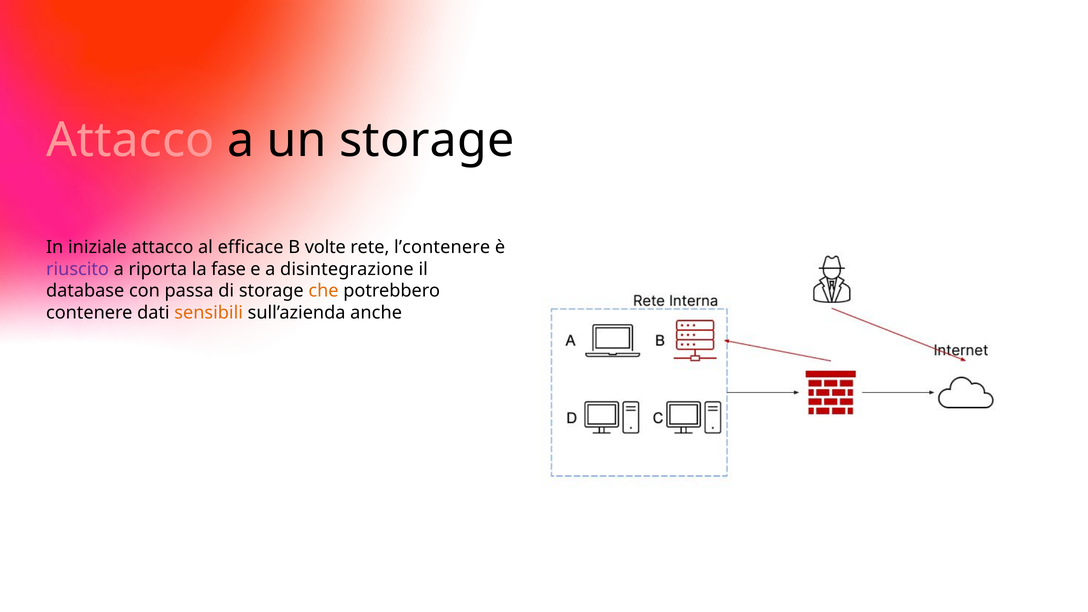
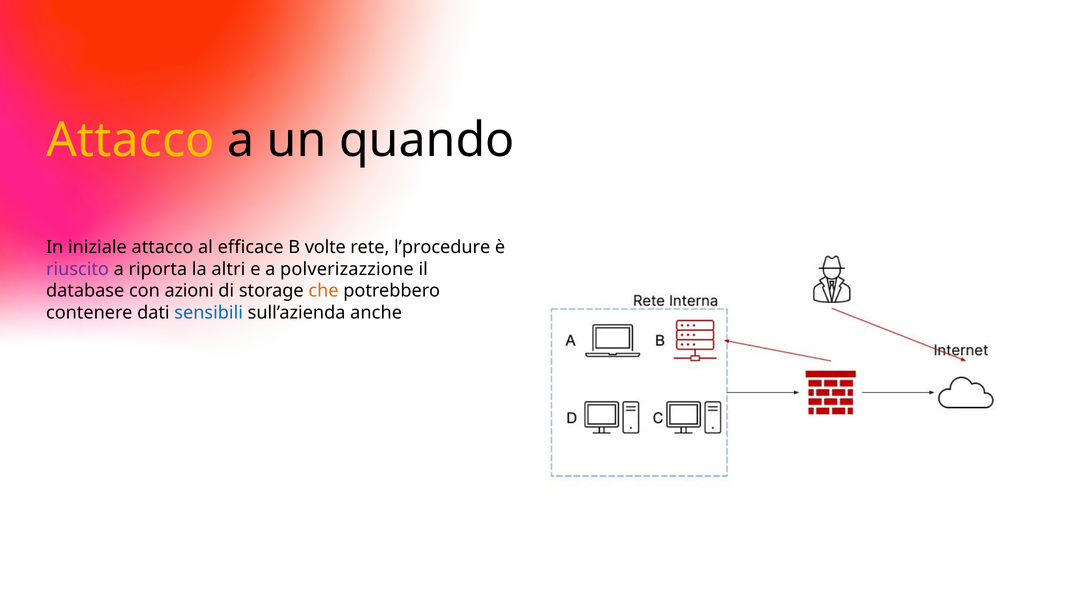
Attacco at (130, 140) colour: pink -> yellow
un storage: storage -> quando
l’contenere: l’contenere -> l’procedure
fase: fase -> altri
disintegrazione: disintegrazione -> polverizazzione
passa: passa -> azioni
sensibili colour: orange -> blue
